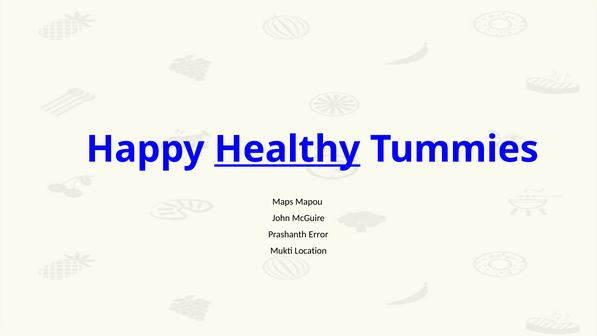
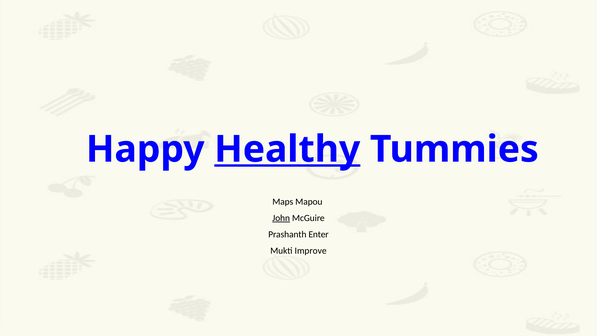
John underline: none -> present
Error: Error -> Enter
Location: Location -> Improve
